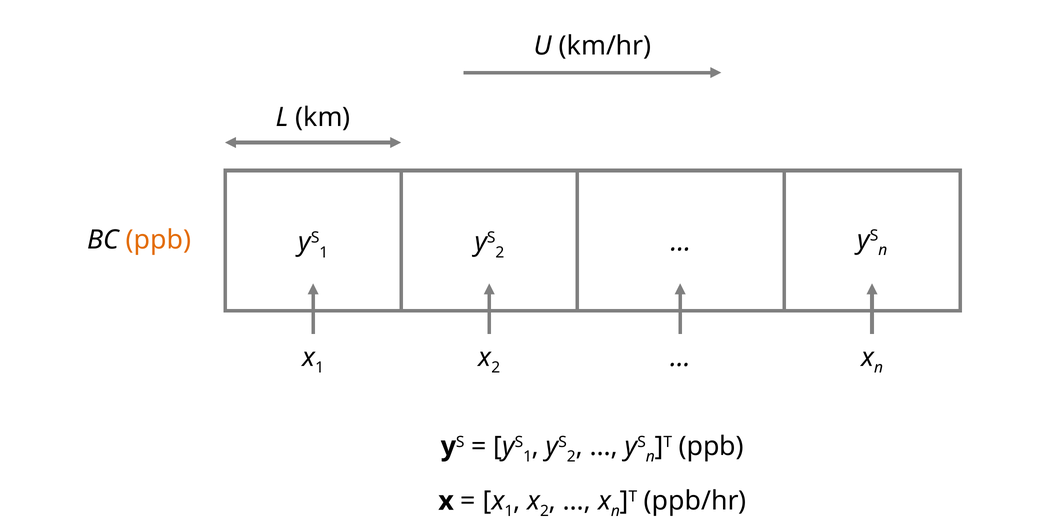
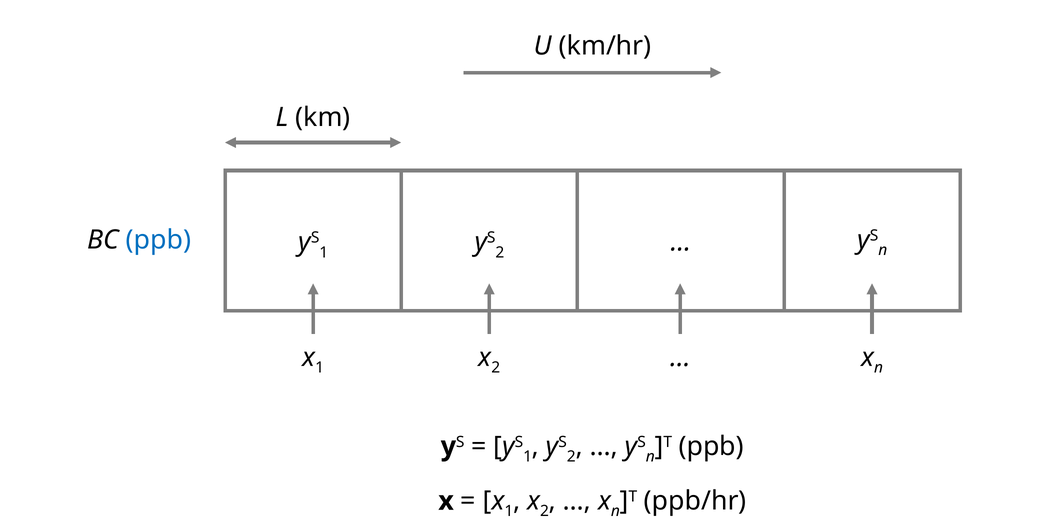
ppb at (158, 240) colour: orange -> blue
